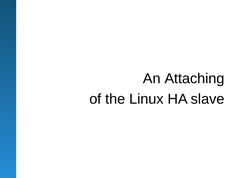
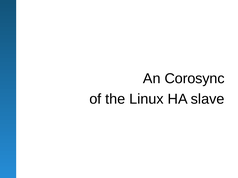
Attaching: Attaching -> Corosync
